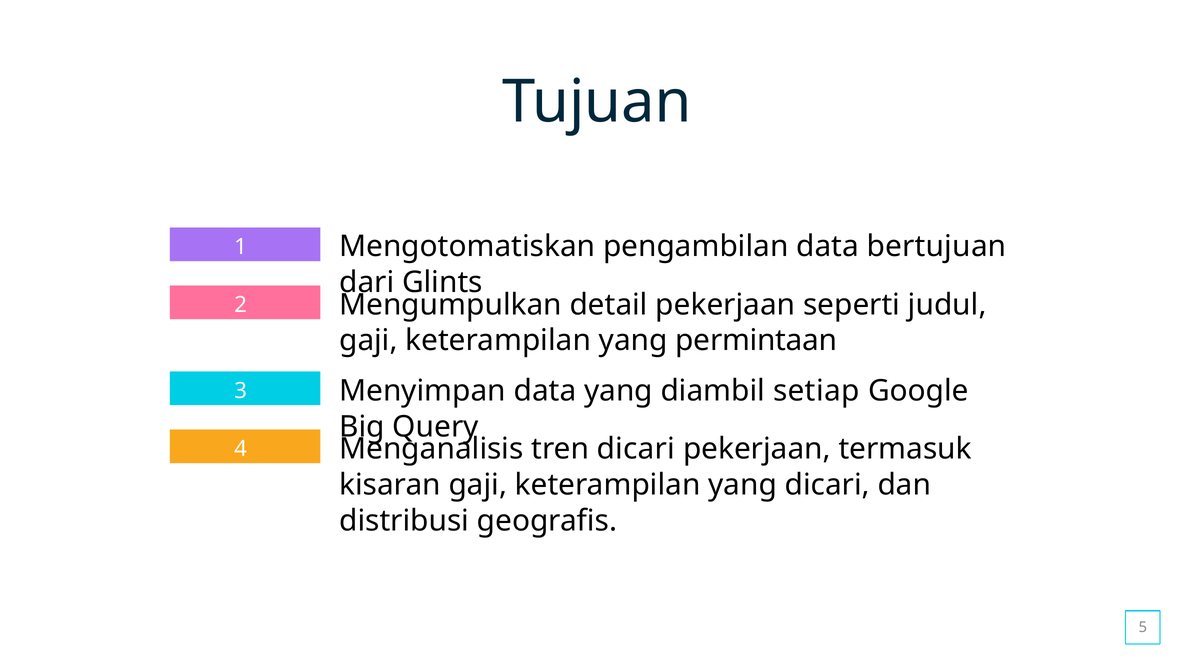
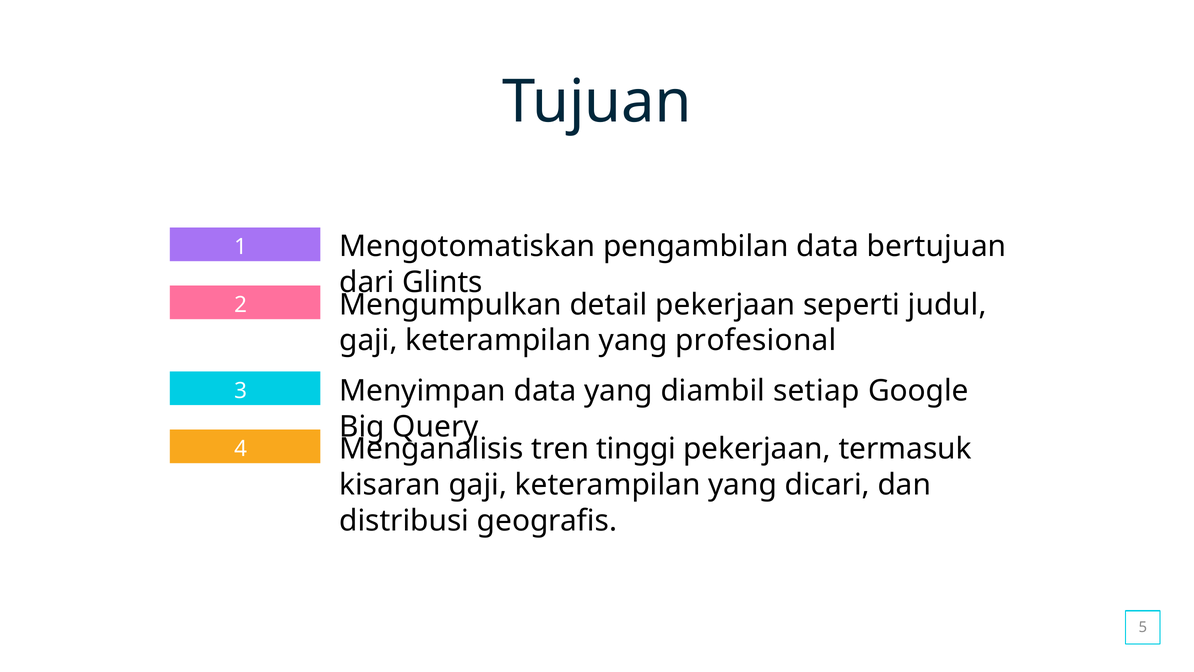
permintaan: permintaan -> profesional
tren dicari: dicari -> tinggi
